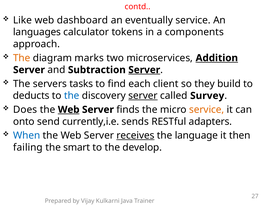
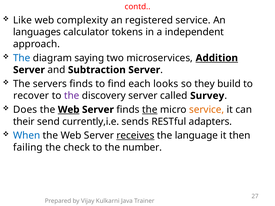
dashboard: dashboard -> complexity
eventually: eventually -> registered
components: components -> independent
The at (22, 58) colour: orange -> blue
marks: marks -> saying
Server at (144, 70) underline: present -> none
servers tasks: tasks -> finds
client: client -> looks
deducts: deducts -> recover
the at (72, 96) colour: blue -> purple
server at (143, 96) underline: present -> none
the at (150, 110) underline: none -> present
onto: onto -> their
smart: smart -> check
develop: develop -> number
